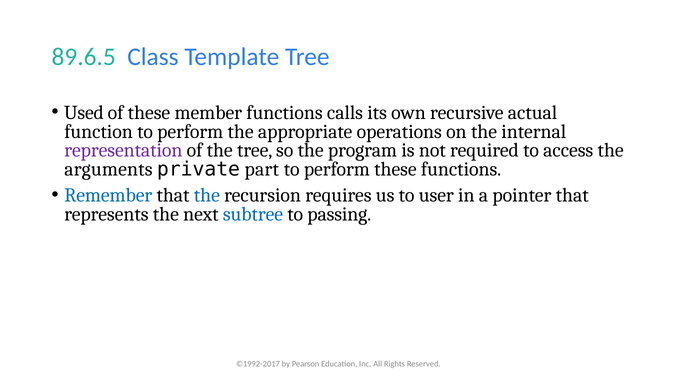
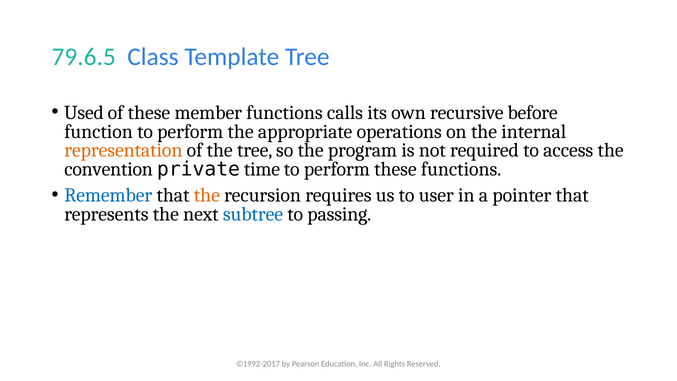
89.6.5: 89.6.5 -> 79.6.5
actual: actual -> before
representation colour: purple -> orange
arguments: arguments -> convention
part: part -> time
the at (207, 195) colour: blue -> orange
